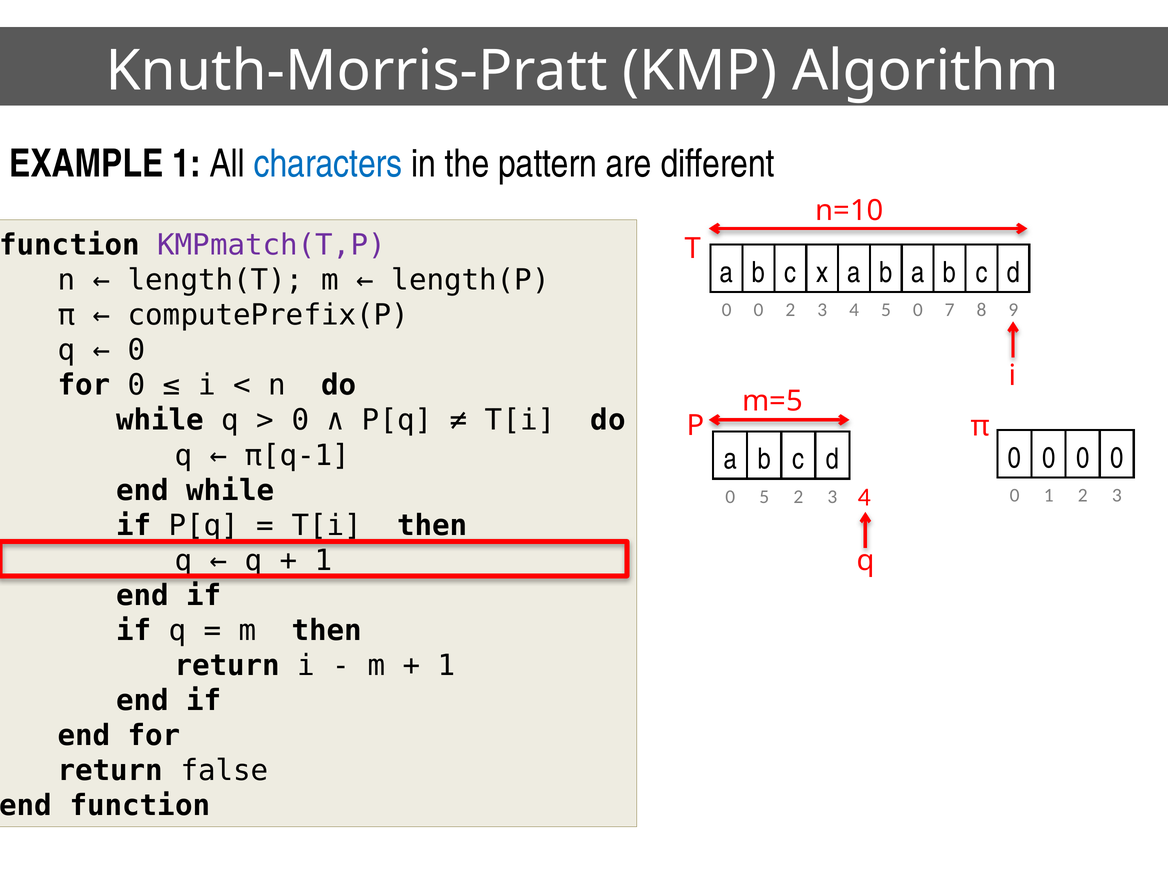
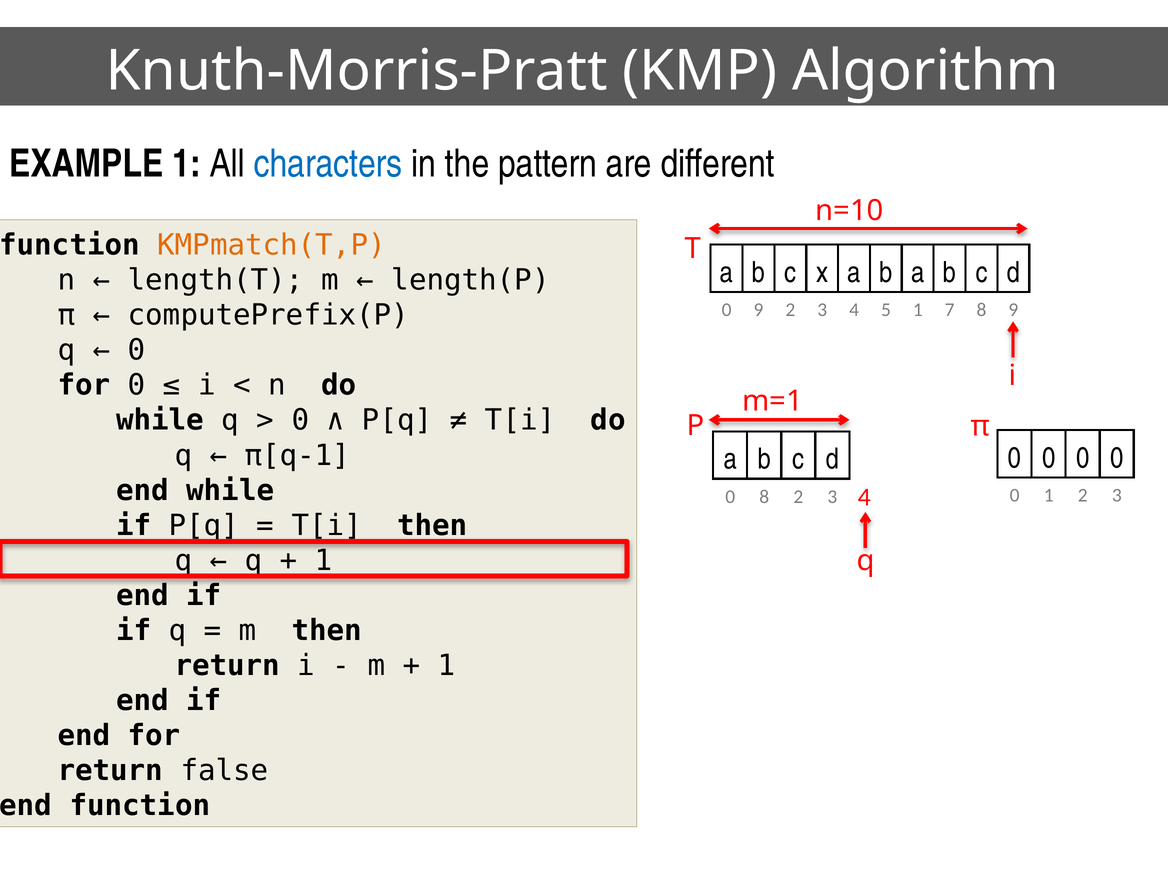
KMPmatch(T,P colour: purple -> orange
0 at (758, 310): 0 -> 9
5 0: 0 -> 1
m=5: m=5 -> m=1
0 5: 5 -> 8
